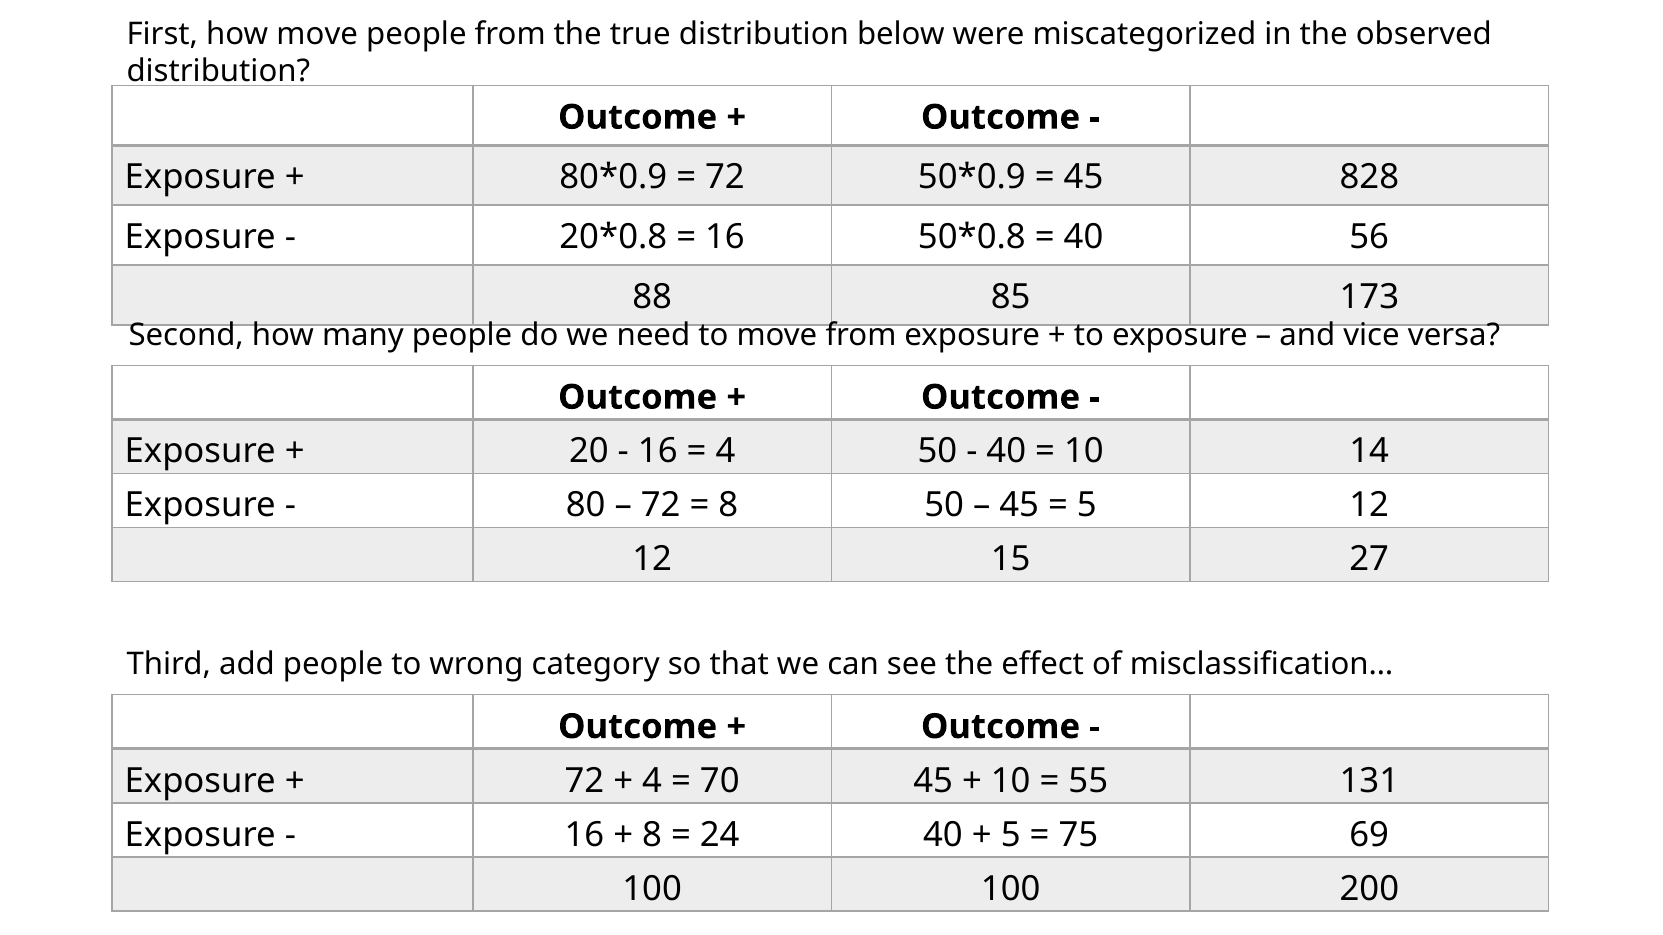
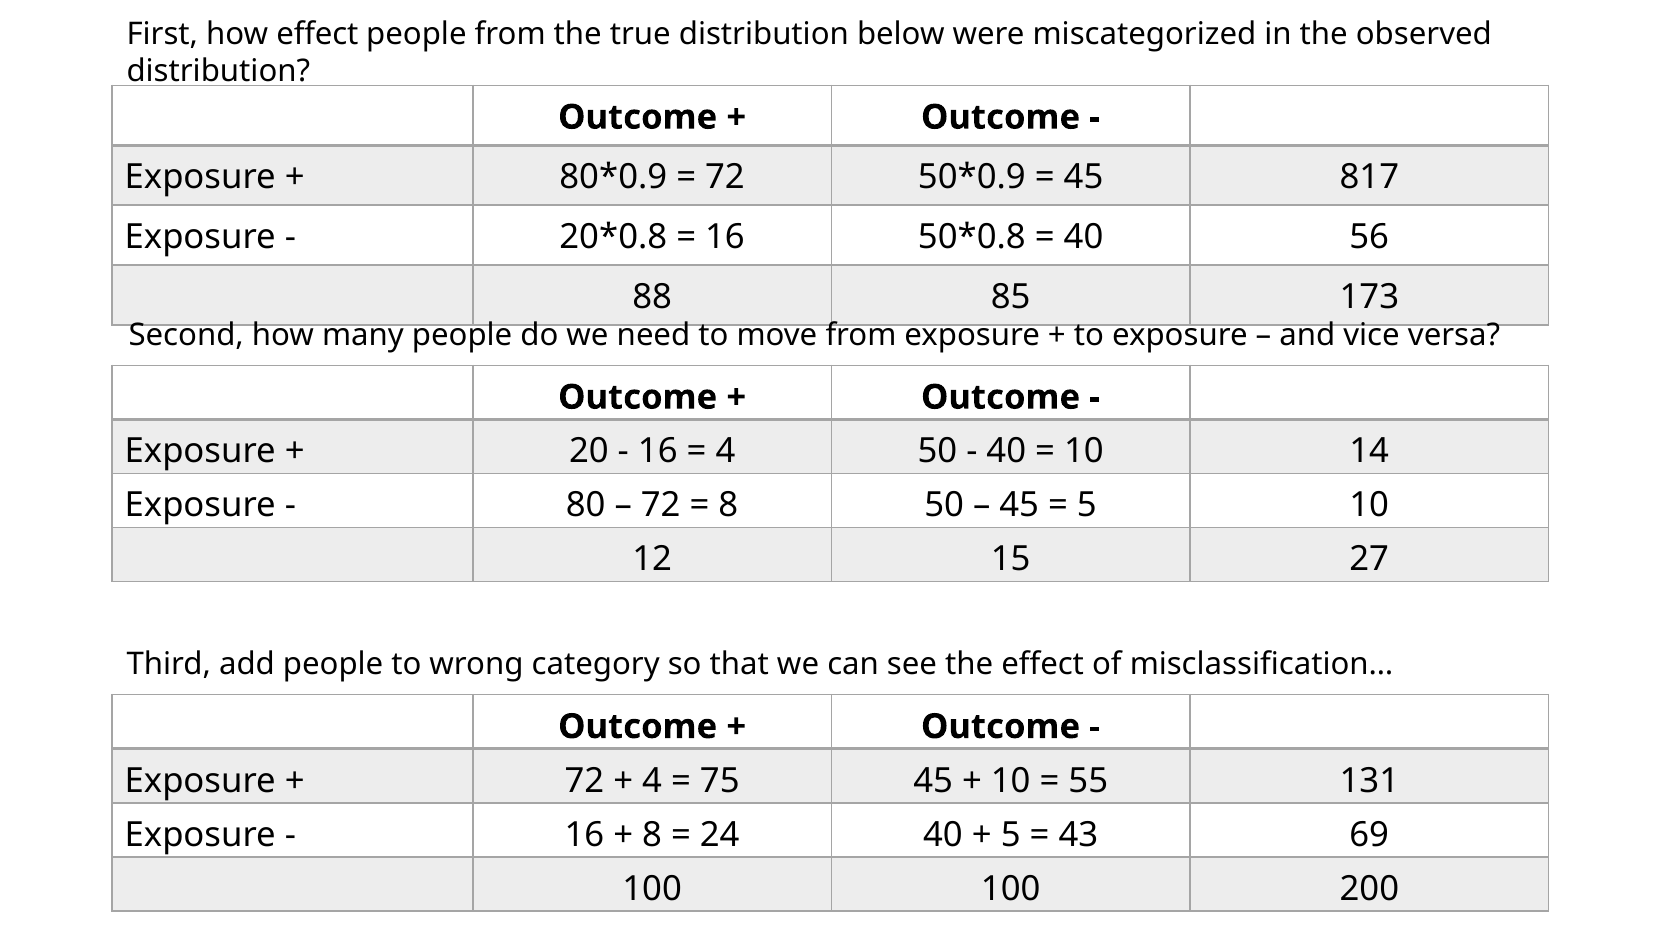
how move: move -> effect
828: 828 -> 817
5 12: 12 -> 10
70: 70 -> 75
75: 75 -> 43
